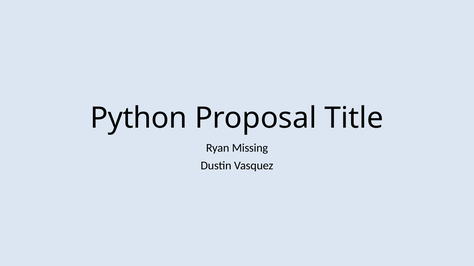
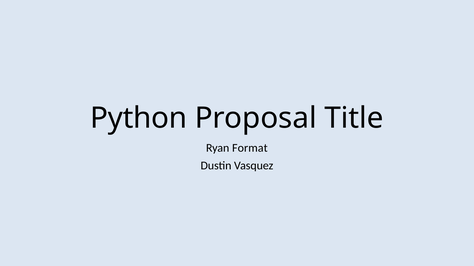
Missing: Missing -> Format
